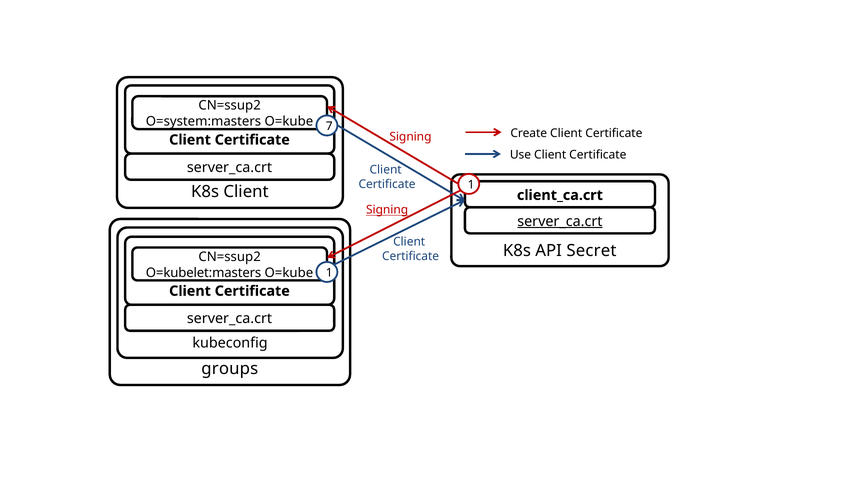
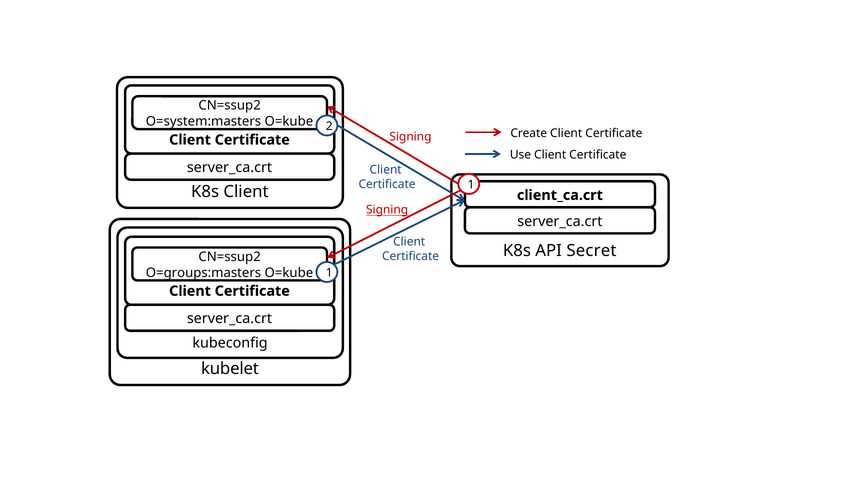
7: 7 -> 2
server_ca.crt at (560, 221) underline: present -> none
O=kubelet:masters: O=kubelet:masters -> O=groups:masters
groups: groups -> kubelet
